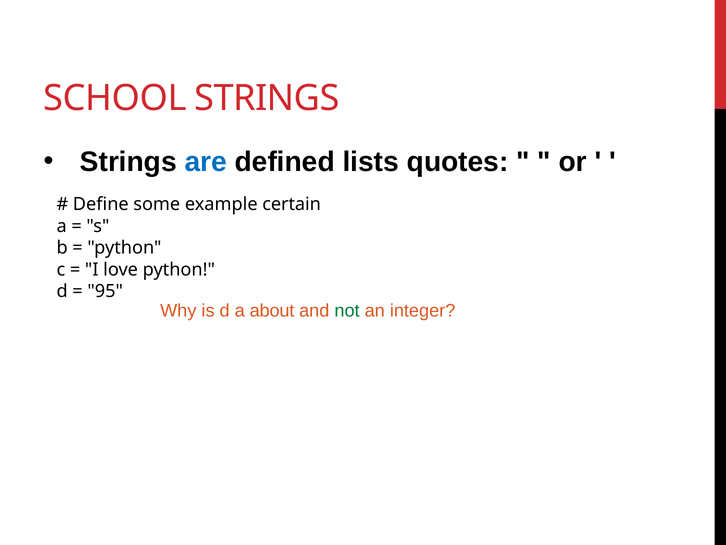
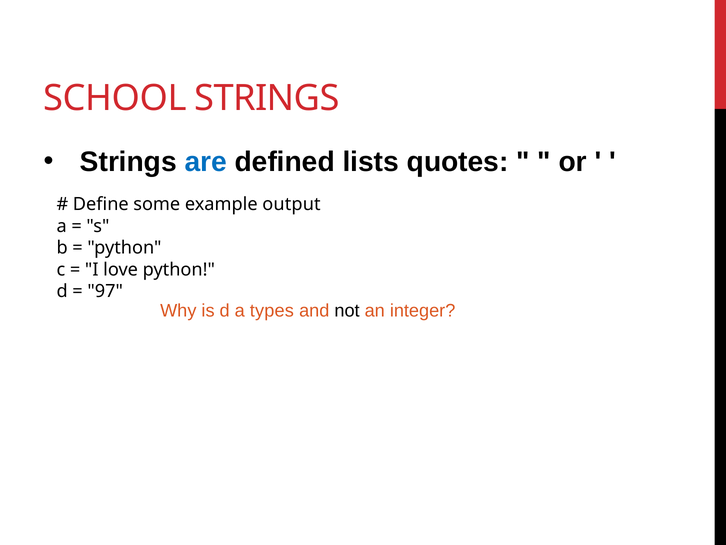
certain: certain -> output
95: 95 -> 97
about: about -> types
not colour: green -> black
